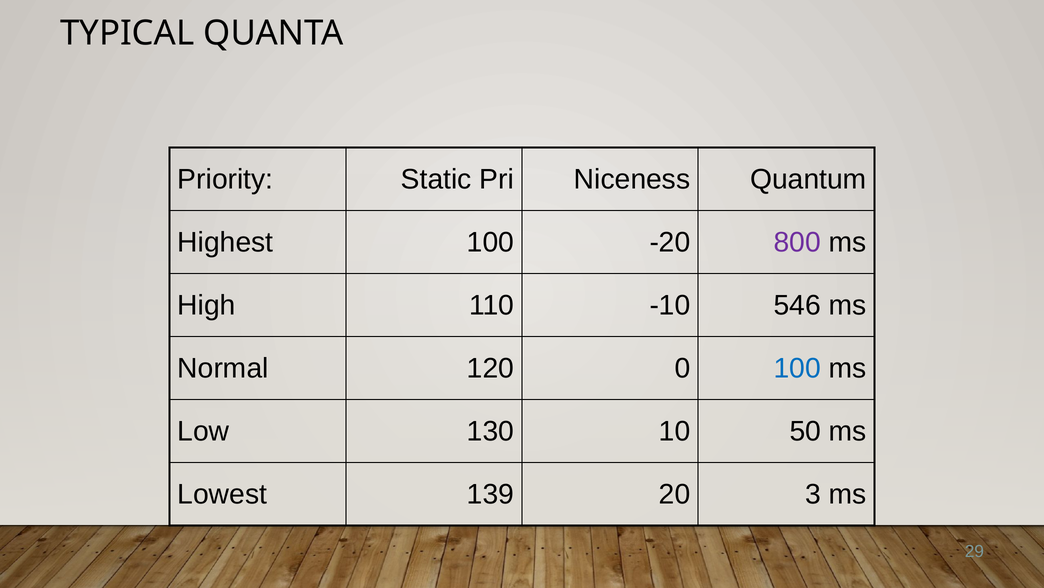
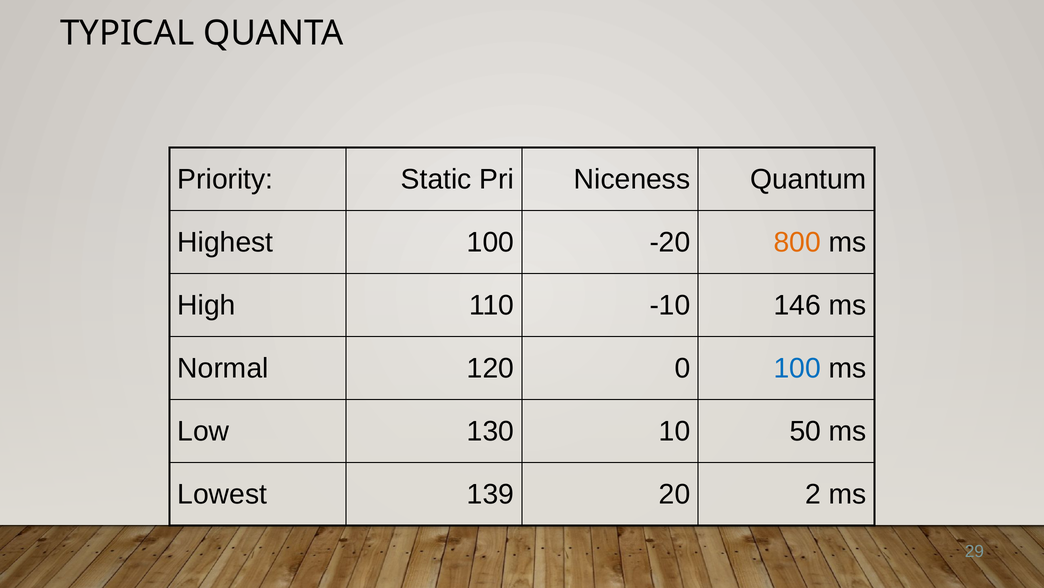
800 colour: purple -> orange
546: 546 -> 146
3: 3 -> 2
